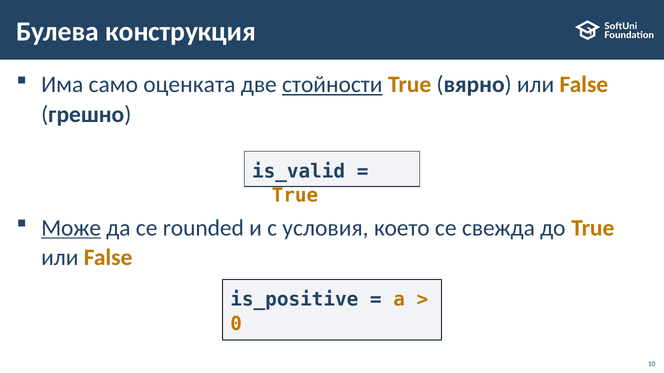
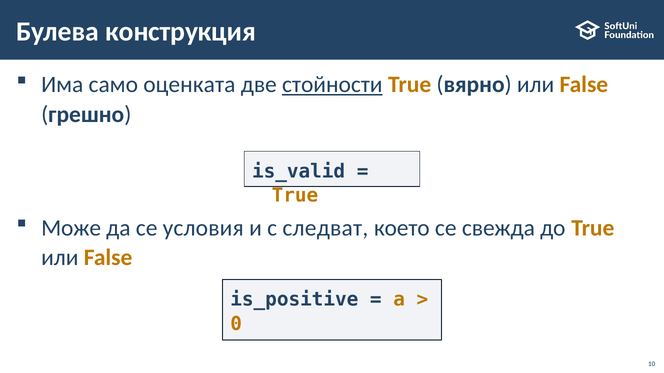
Може underline: present -> none
rounded: rounded -> условия
условия: условия -> следват
